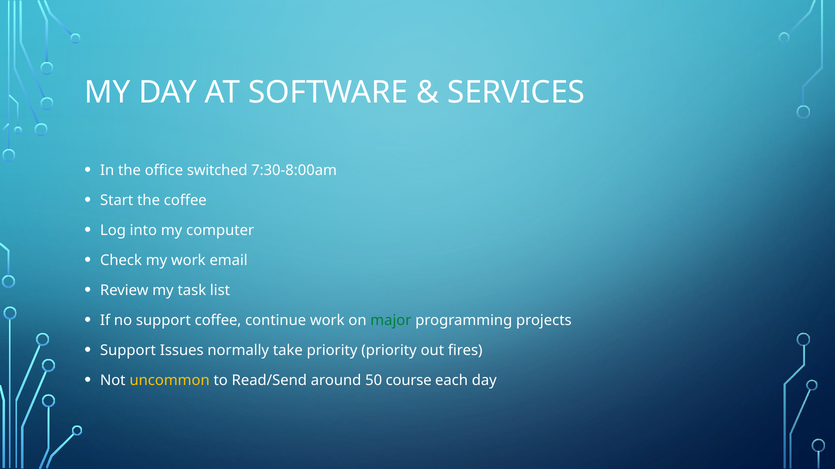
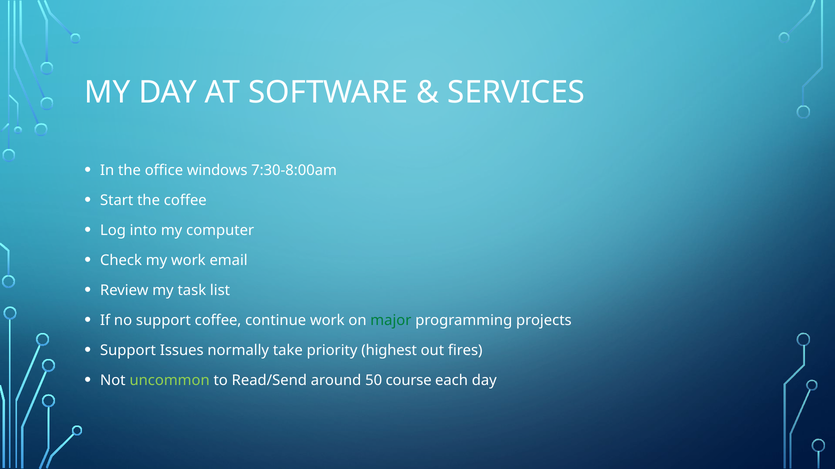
switched: switched -> windows
priority priority: priority -> highest
uncommon colour: yellow -> light green
